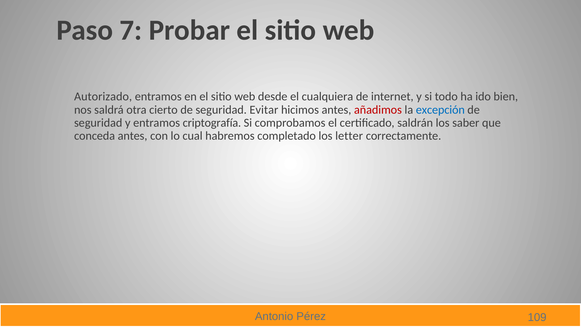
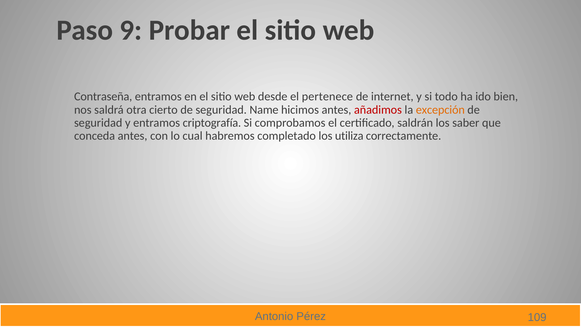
7: 7 -> 9
Autorizado: Autorizado -> Contraseña
cualquiera: cualquiera -> pertenece
Evitar: Evitar -> Name
excepción colour: blue -> orange
letter: letter -> utiliza
